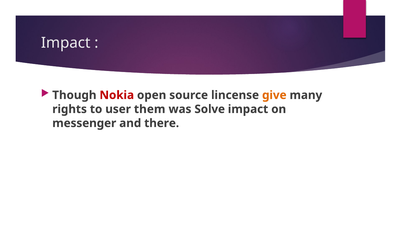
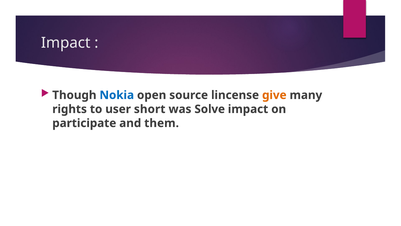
Nokia colour: red -> blue
them: them -> short
messenger: messenger -> participate
there: there -> them
